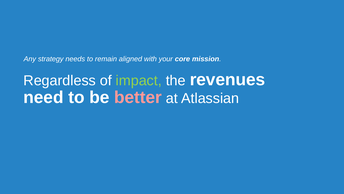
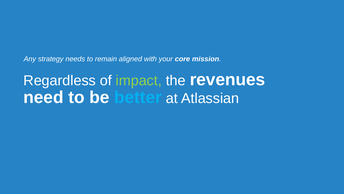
better colour: pink -> light blue
